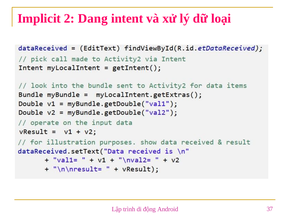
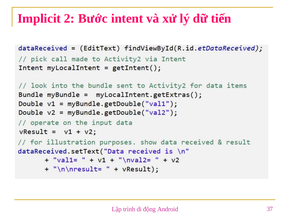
Dang: Dang -> Bước
loại: loại -> tiến
